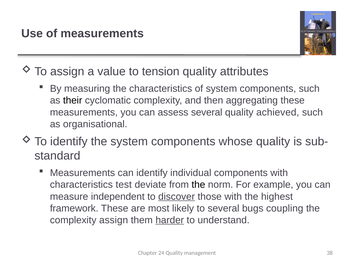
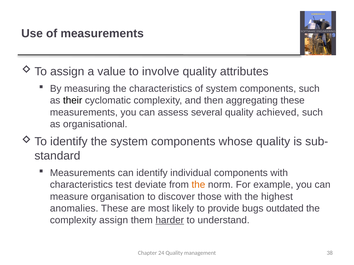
tension: tension -> involve
the at (198, 185) colour: black -> orange
independent: independent -> organisation
discover underline: present -> none
framework: framework -> anomalies
to several: several -> provide
coupling: coupling -> outdated
